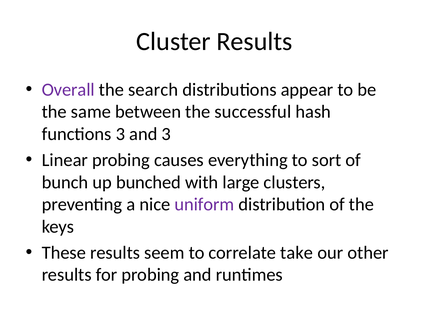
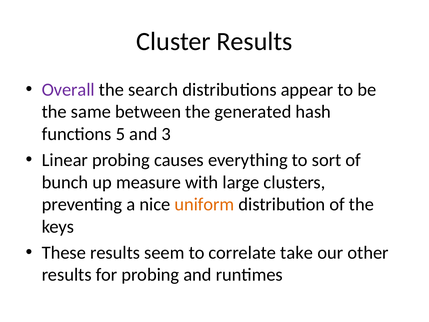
successful: successful -> generated
functions 3: 3 -> 5
bunched: bunched -> measure
uniform colour: purple -> orange
